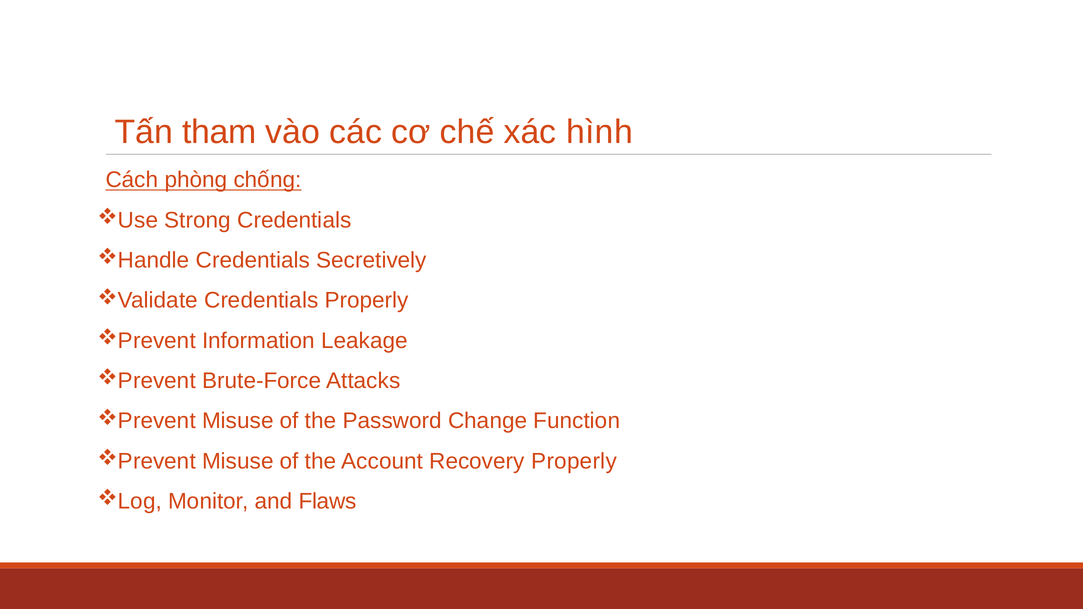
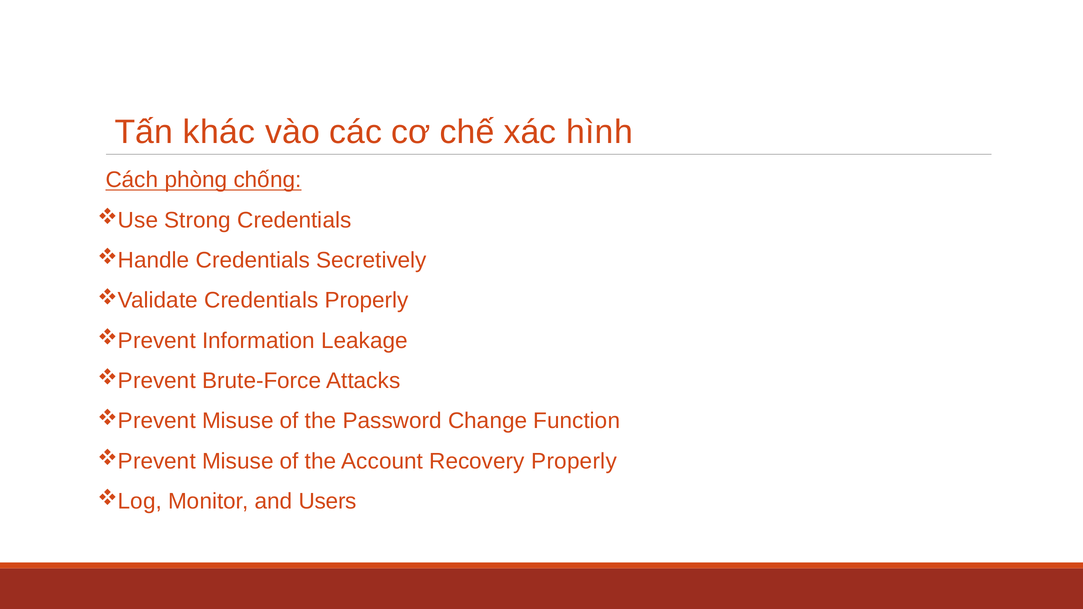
tham: tham -> khác
Flaws: Flaws -> Users
